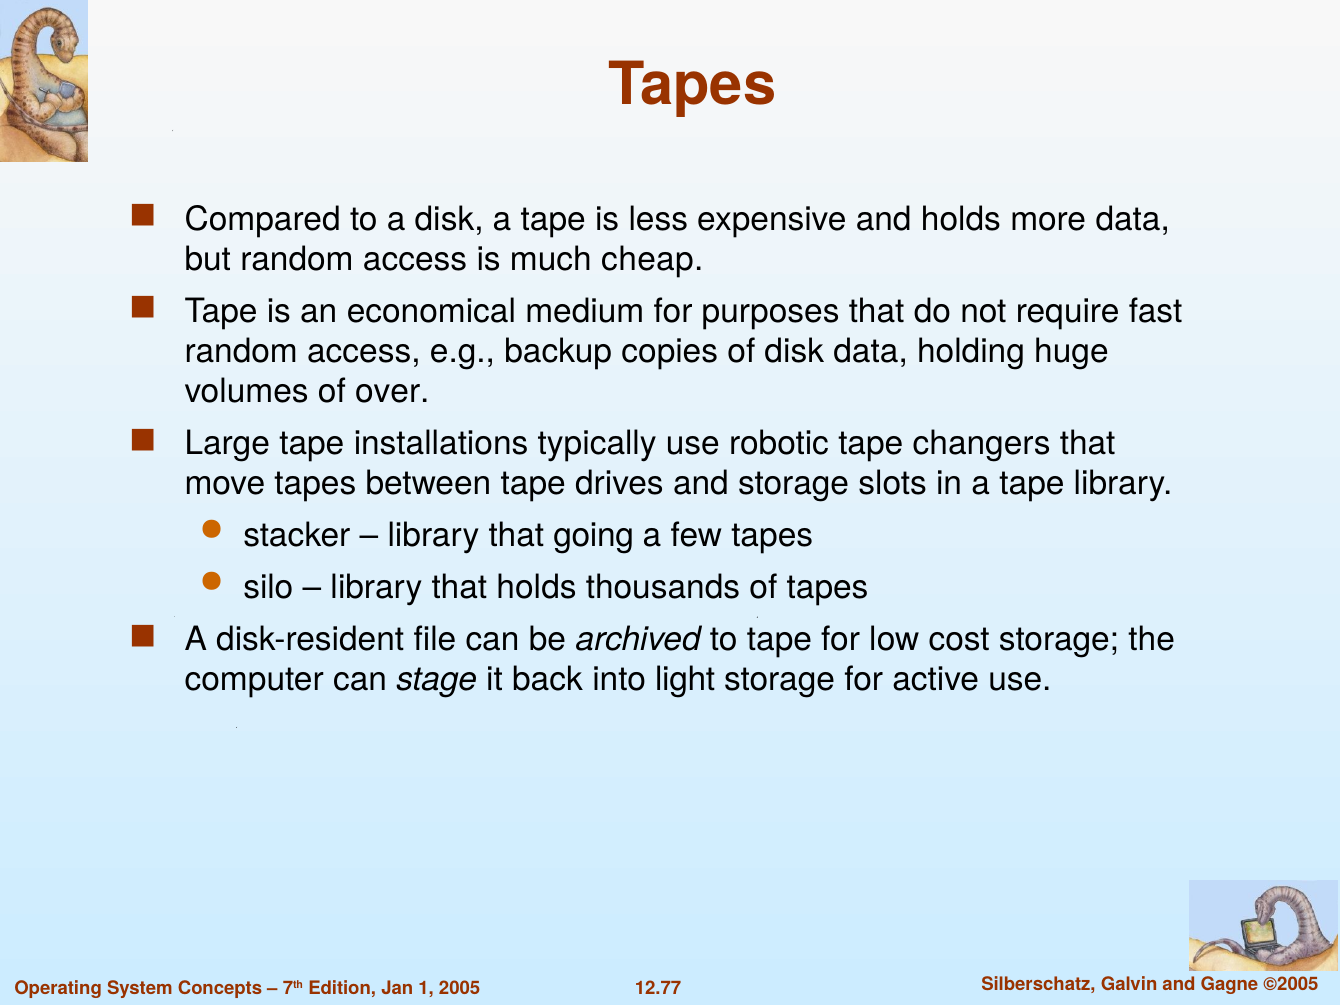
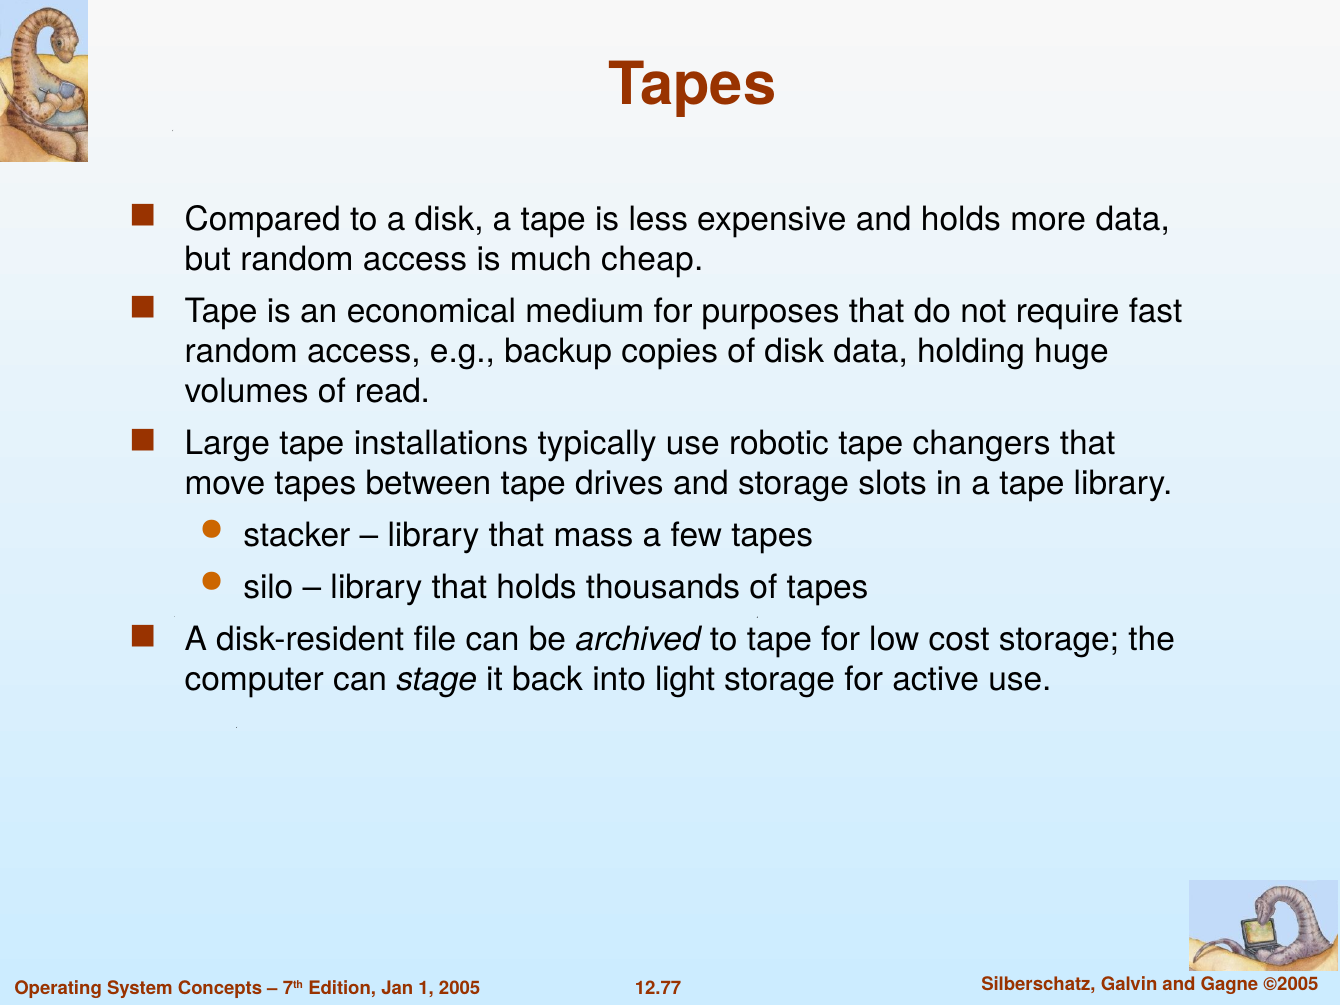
over: over -> read
going: going -> mass
